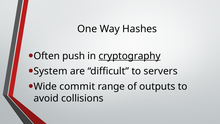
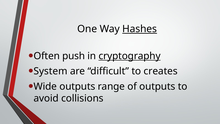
Hashes underline: none -> present
servers: servers -> creates
Wide commit: commit -> outputs
